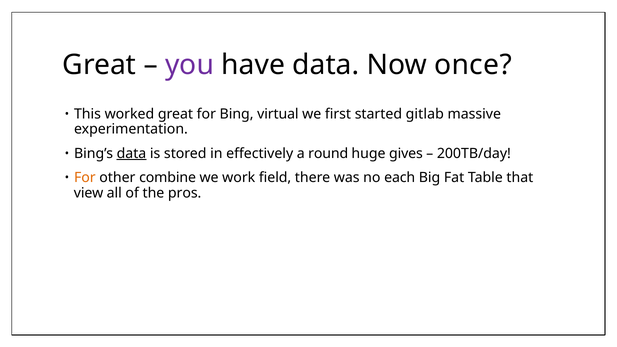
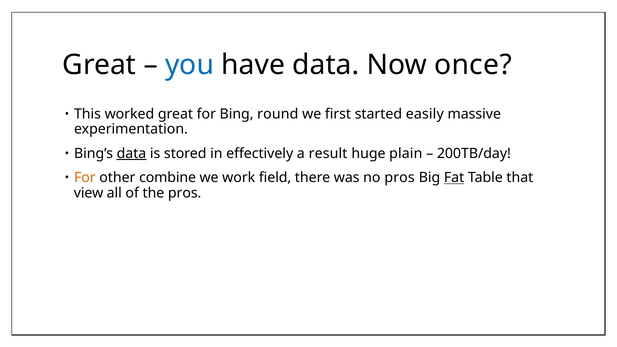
you colour: purple -> blue
virtual: virtual -> round
gitlab: gitlab -> easily
round: round -> result
gives: gives -> plain
no each: each -> pros
Fat underline: none -> present
